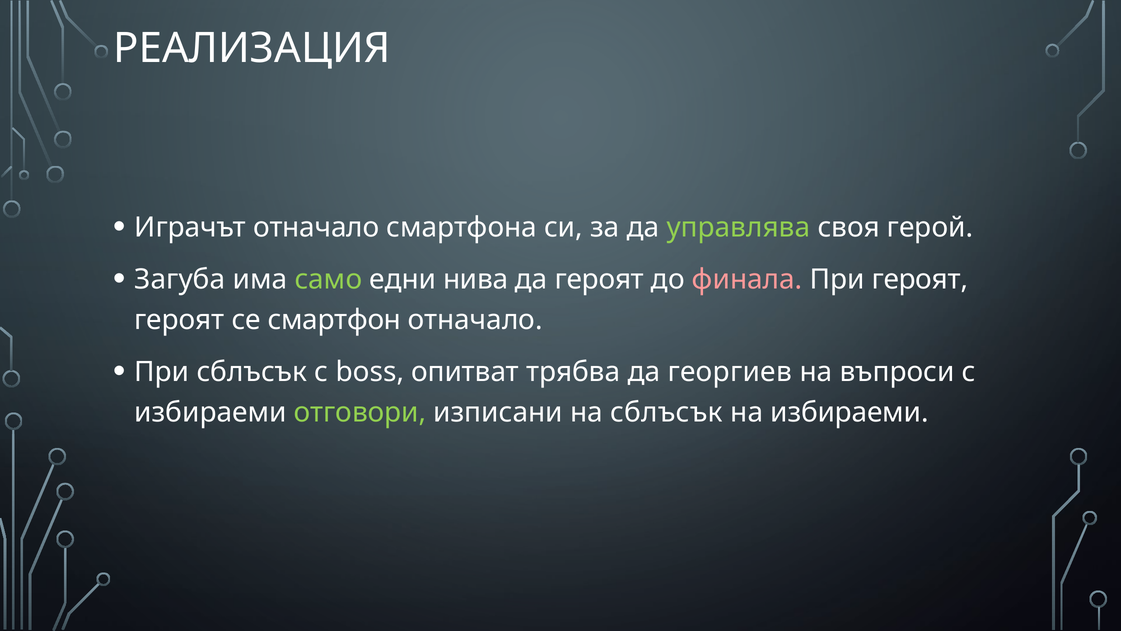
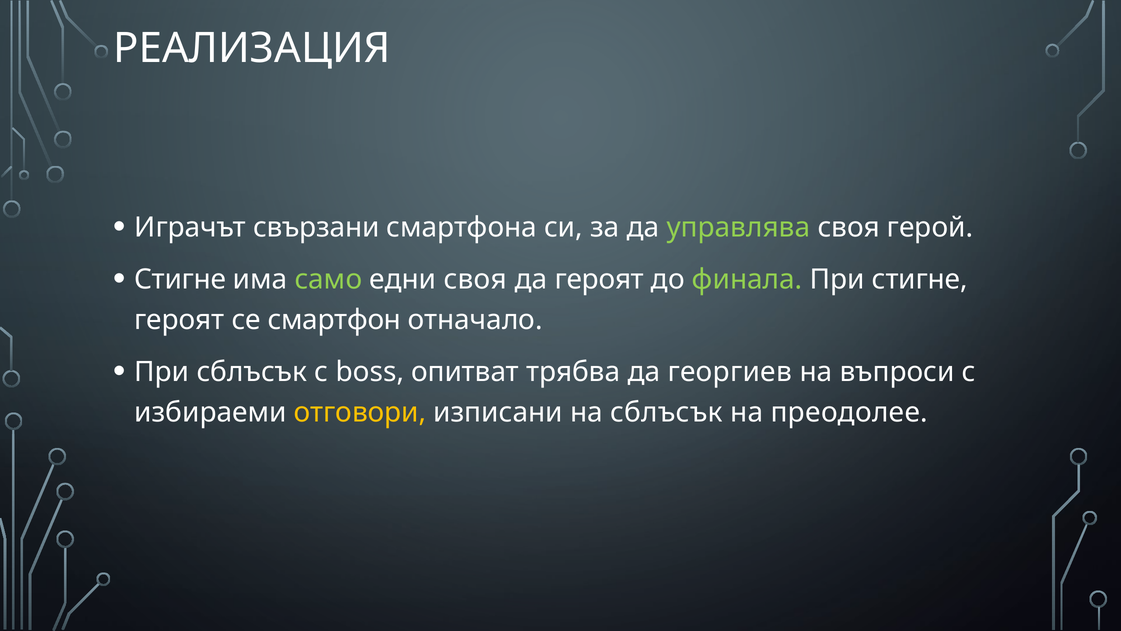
Играчът отначало: отначало -> свързани
Загуба at (180, 279): Загуба -> Стигне
едни нива: нива -> своя
финала colour: pink -> light green
При героят: героят -> стигне
отговори colour: light green -> yellow
на избираеми: избираеми -> преодолее
